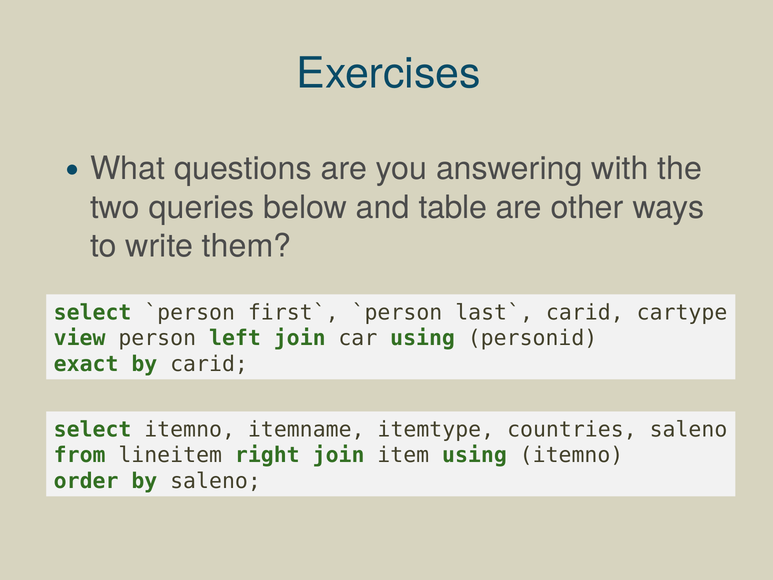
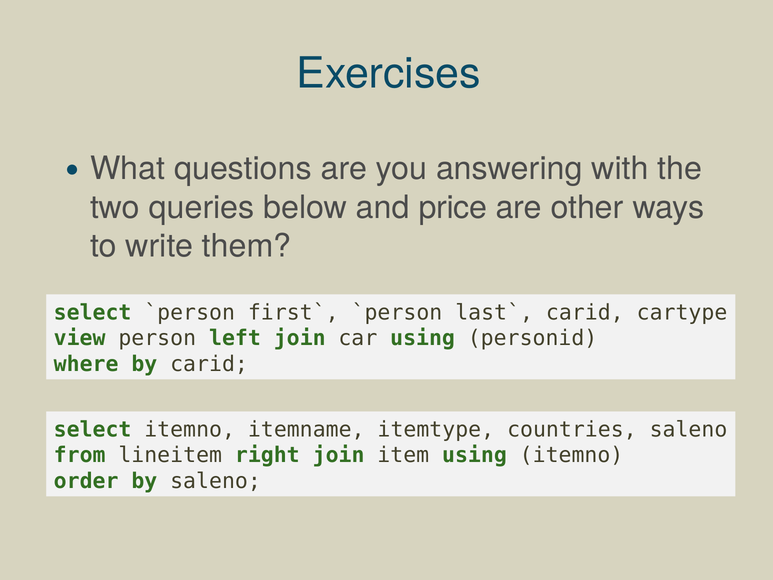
table: table -> price
exact: exact -> where
